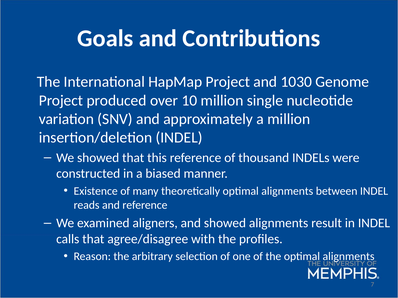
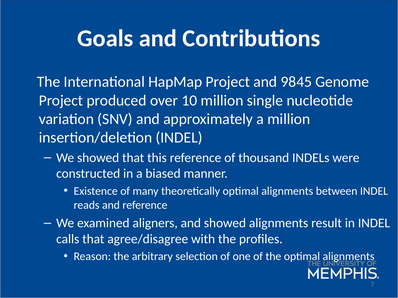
1030: 1030 -> 9845
